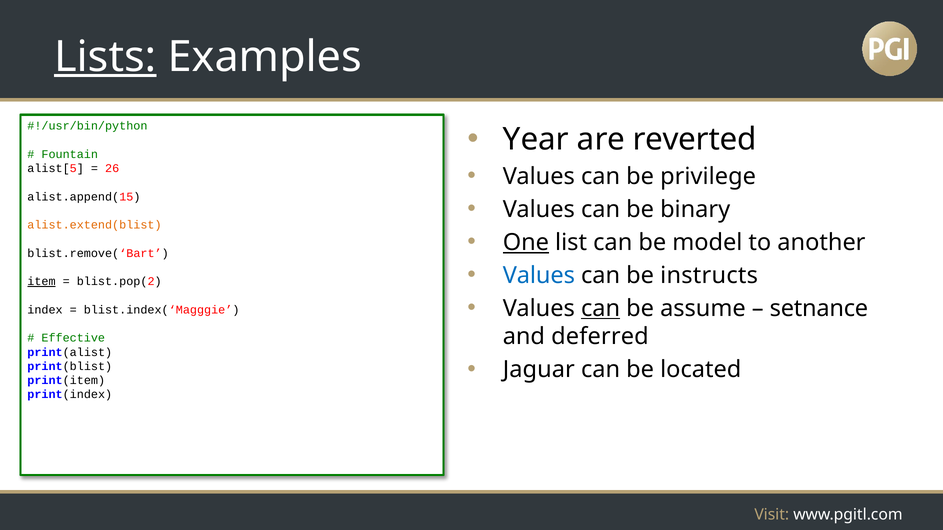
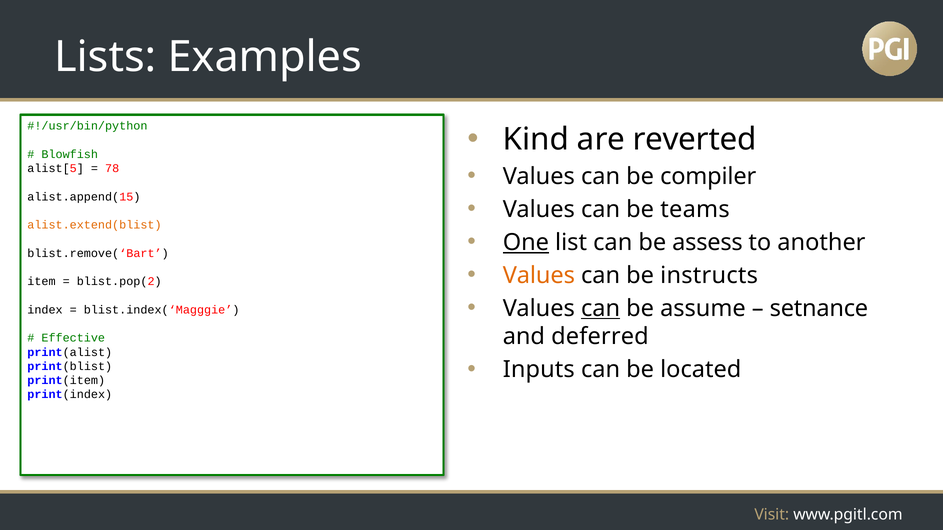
Lists underline: present -> none
Year: Year -> Kind
Fountain: Fountain -> Blowfish
26: 26 -> 78
privilege: privilege -> compiler
binary: binary -> teams
model: model -> assess
Values at (539, 276) colour: blue -> orange
item underline: present -> none
Jaguar: Jaguar -> Inputs
